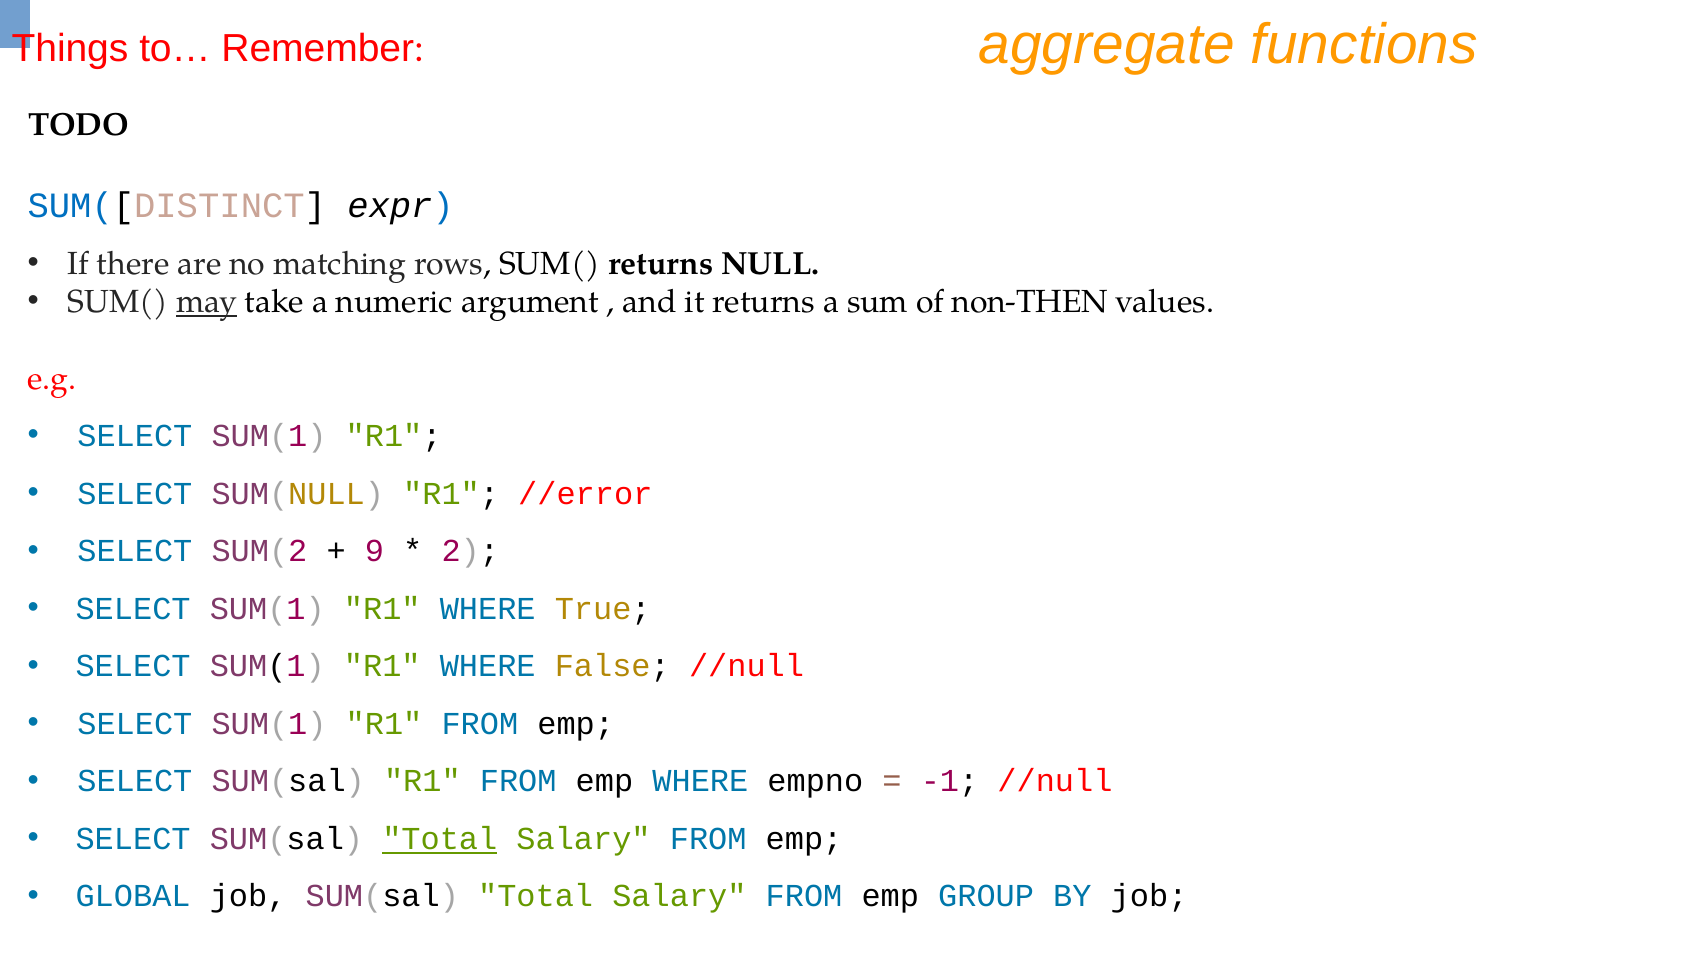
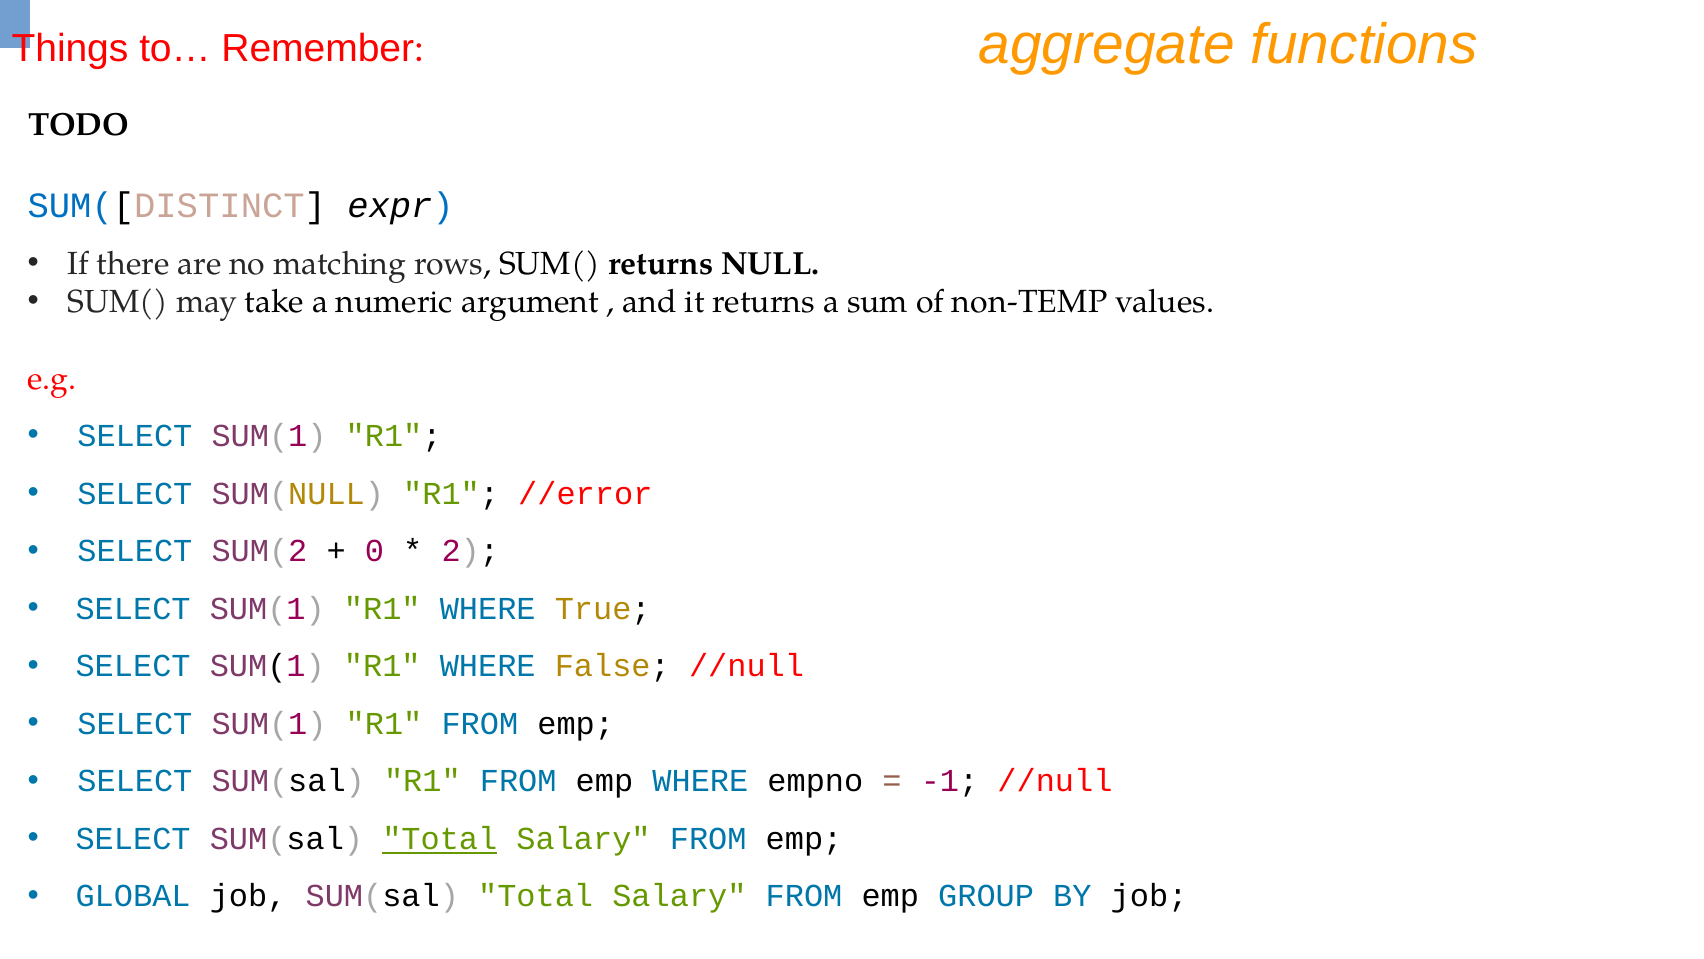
may underline: present -> none
non-THEN: non-THEN -> non-TEMP
9: 9 -> 0
